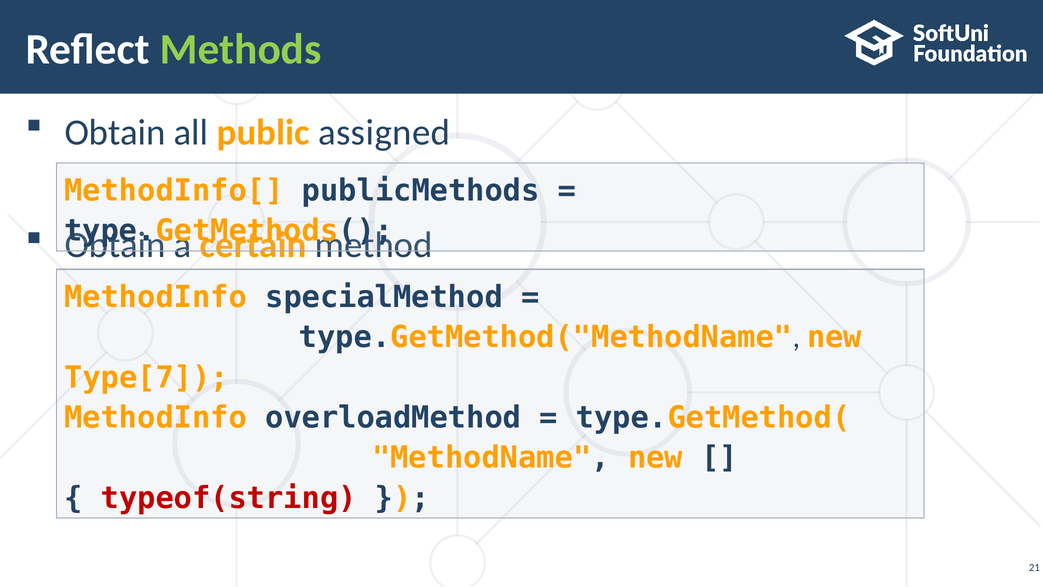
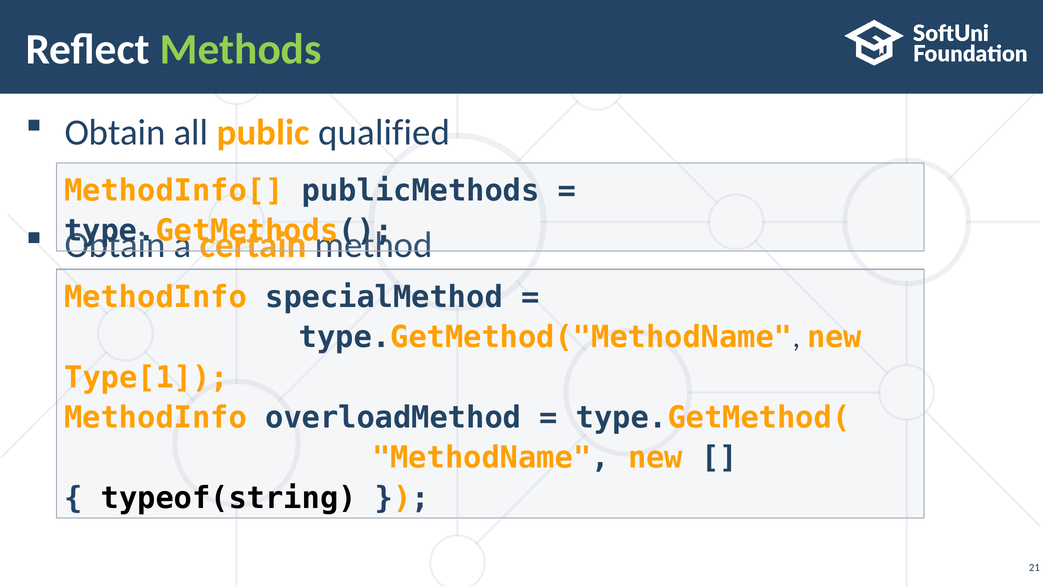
assigned: assigned -> qualified
Type[7: Type[7 -> Type[1
typeof(string colour: red -> black
